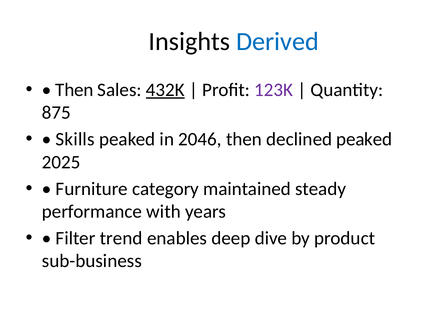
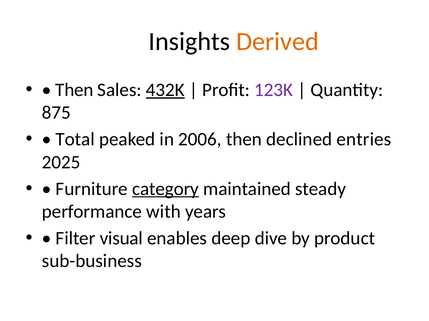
Derived colour: blue -> orange
Skills: Skills -> Total
2046: 2046 -> 2006
declined peaked: peaked -> entries
category underline: none -> present
trend: trend -> visual
